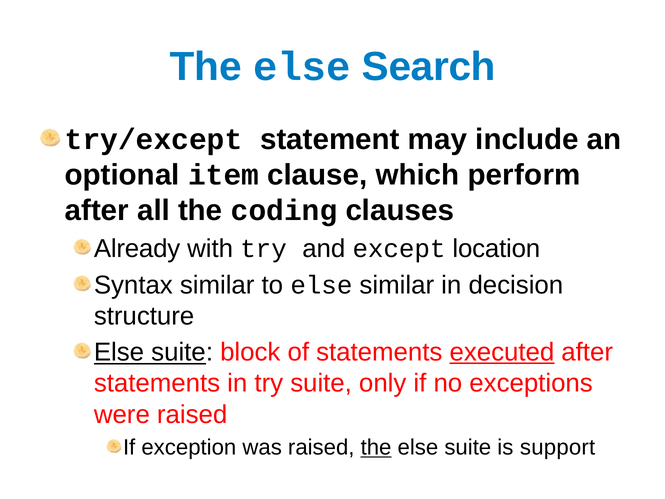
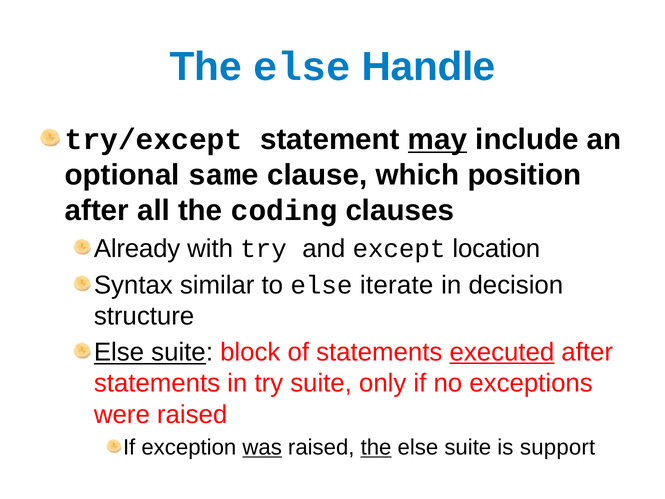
Search: Search -> Handle
may underline: none -> present
item: item -> same
perform: perform -> position
else similar: similar -> iterate
was underline: none -> present
